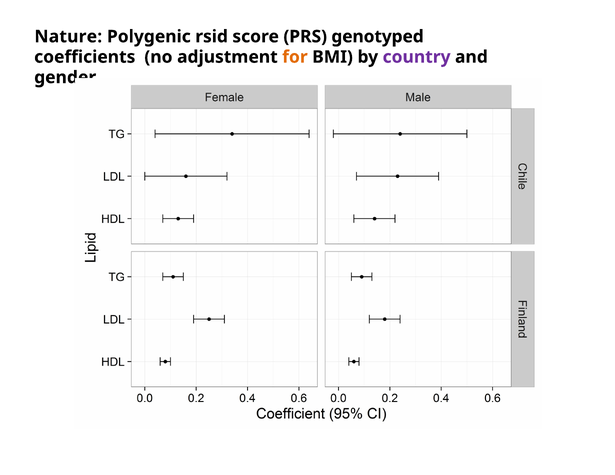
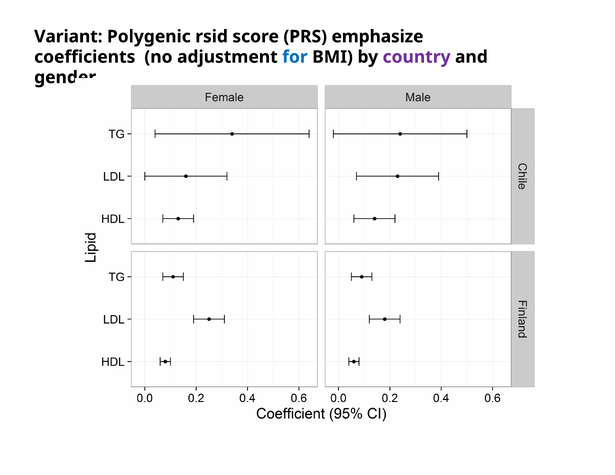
Nature: Nature -> Variant
genotyped: genotyped -> emphasize
for colour: orange -> blue
